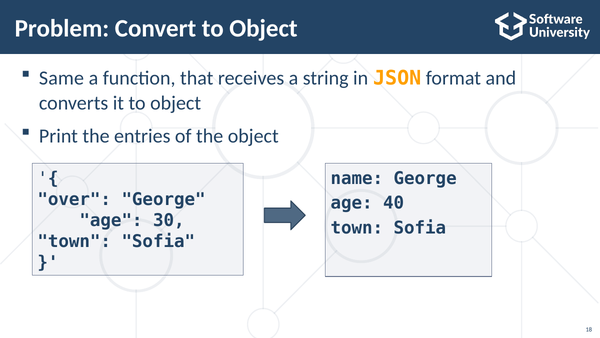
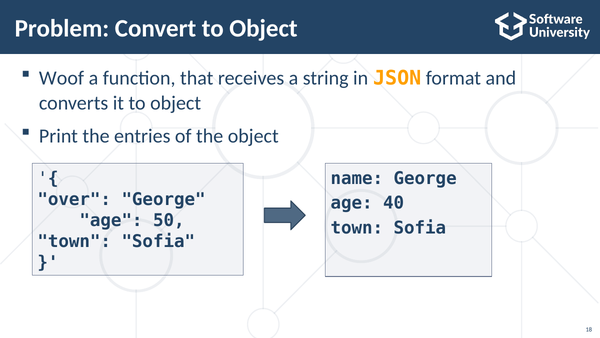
Same: Same -> Woof
30: 30 -> 50
